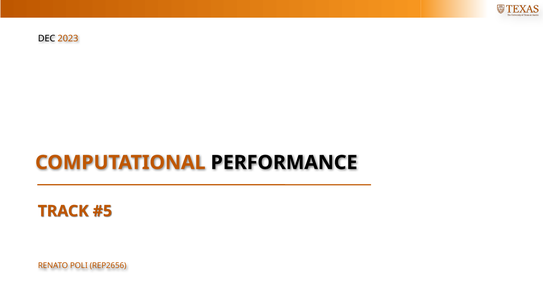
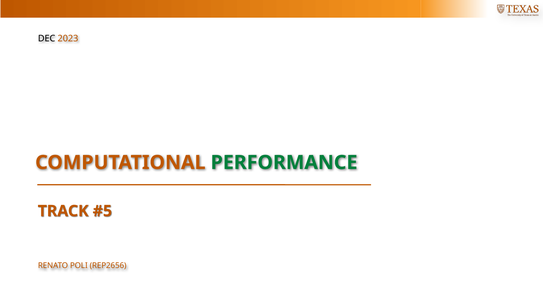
PERFORMANCE colour: black -> green
